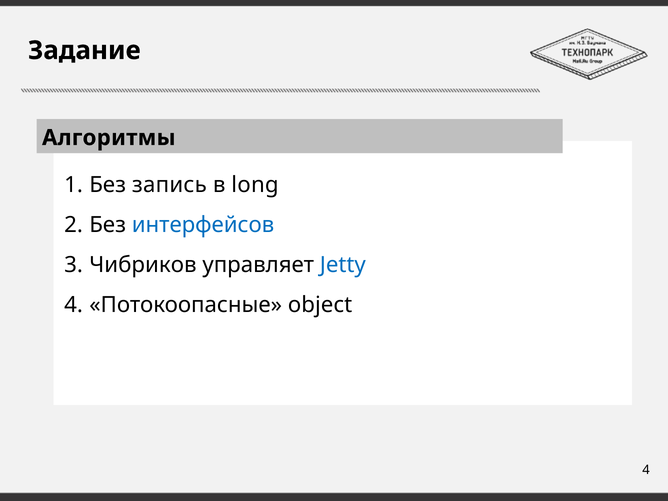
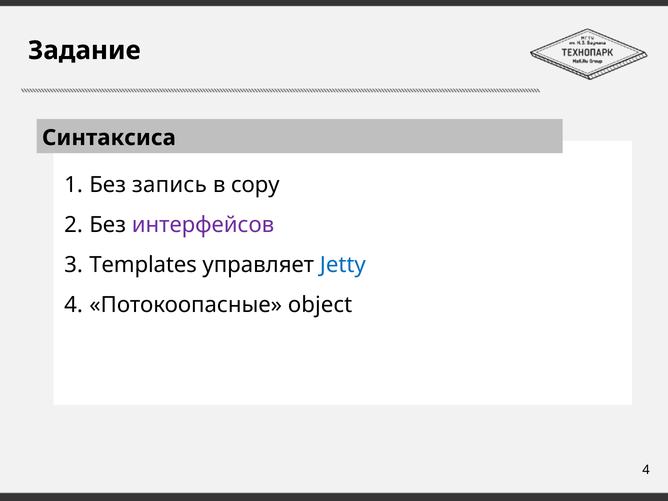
Алгоритмы: Алгоритмы -> Синтаксиса
long: long -> copy
интерфейсов colour: blue -> purple
Чибриков: Чибриков -> Templates
